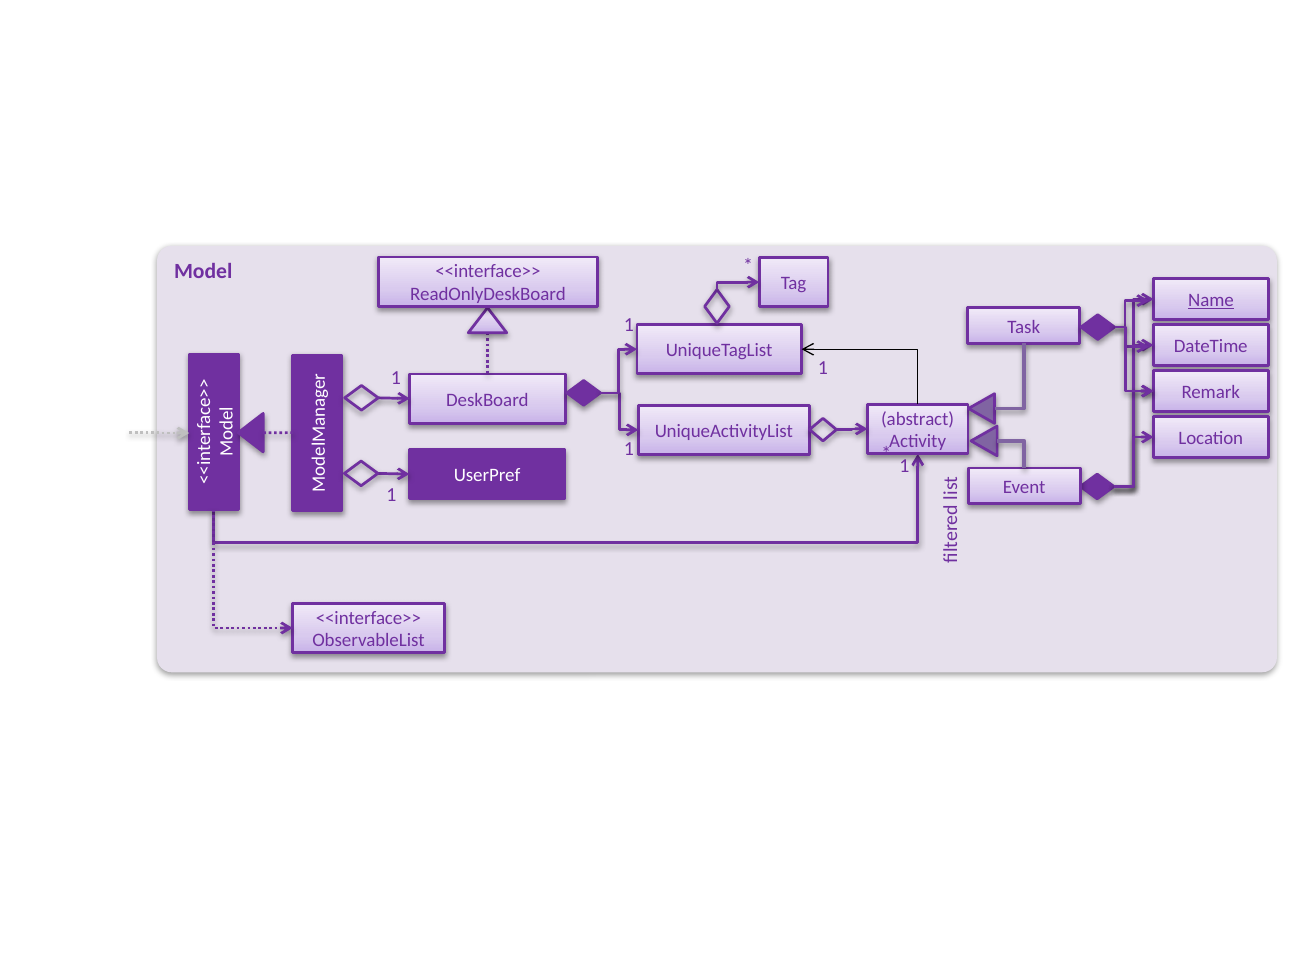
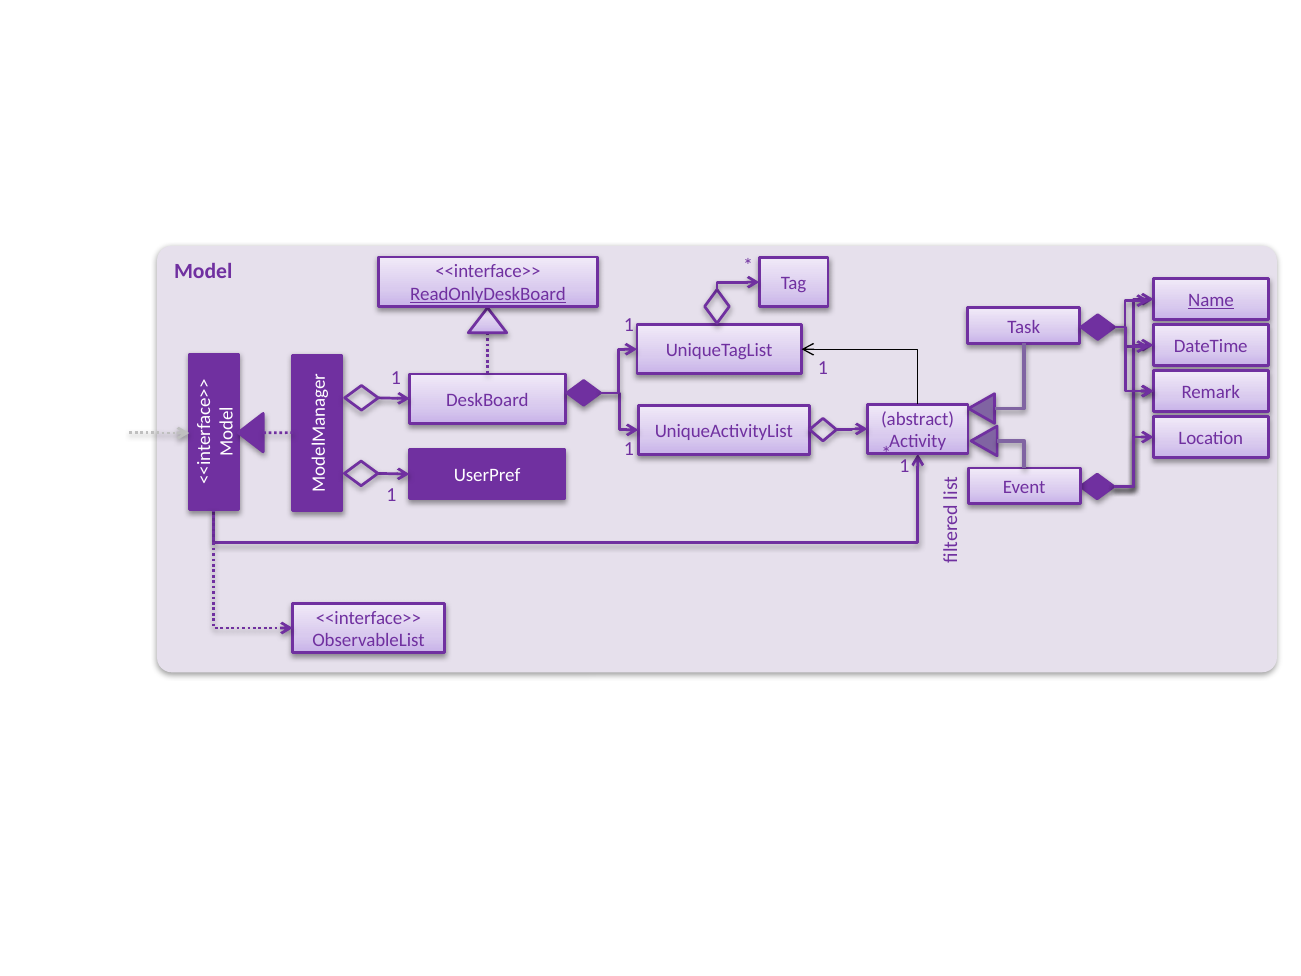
ReadOnlyDeskBoard underline: none -> present
